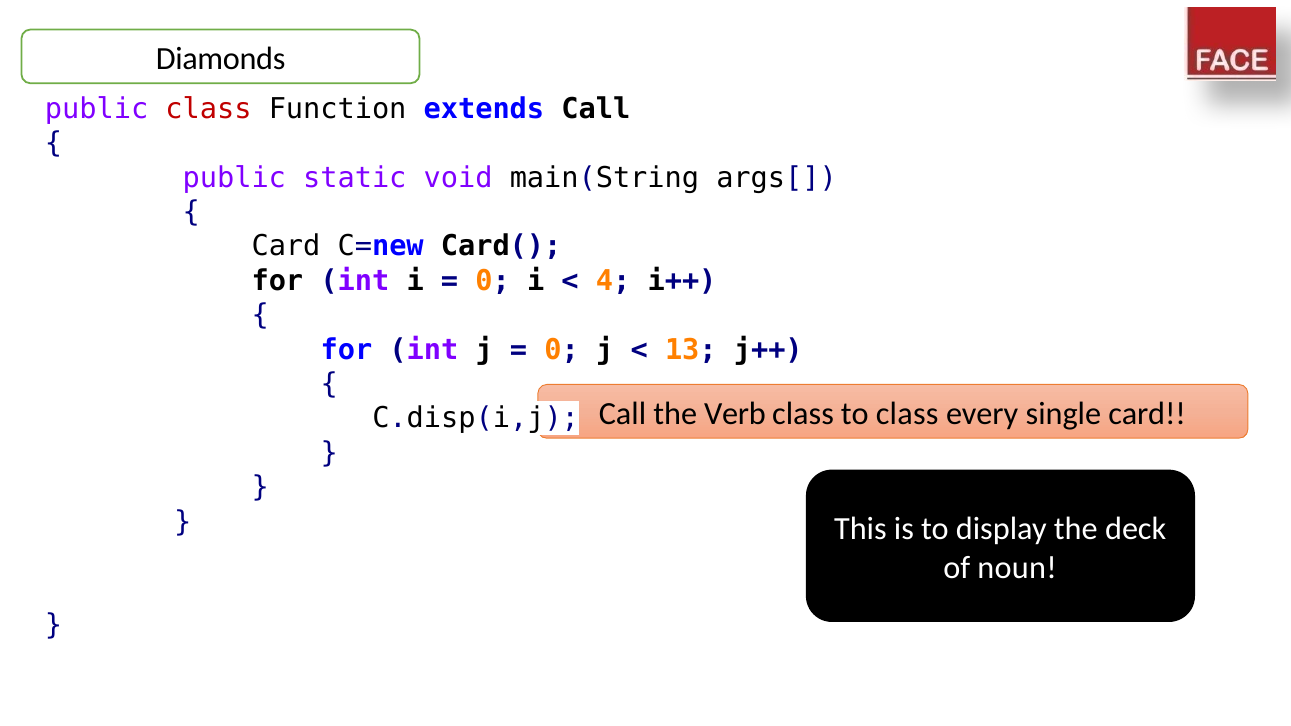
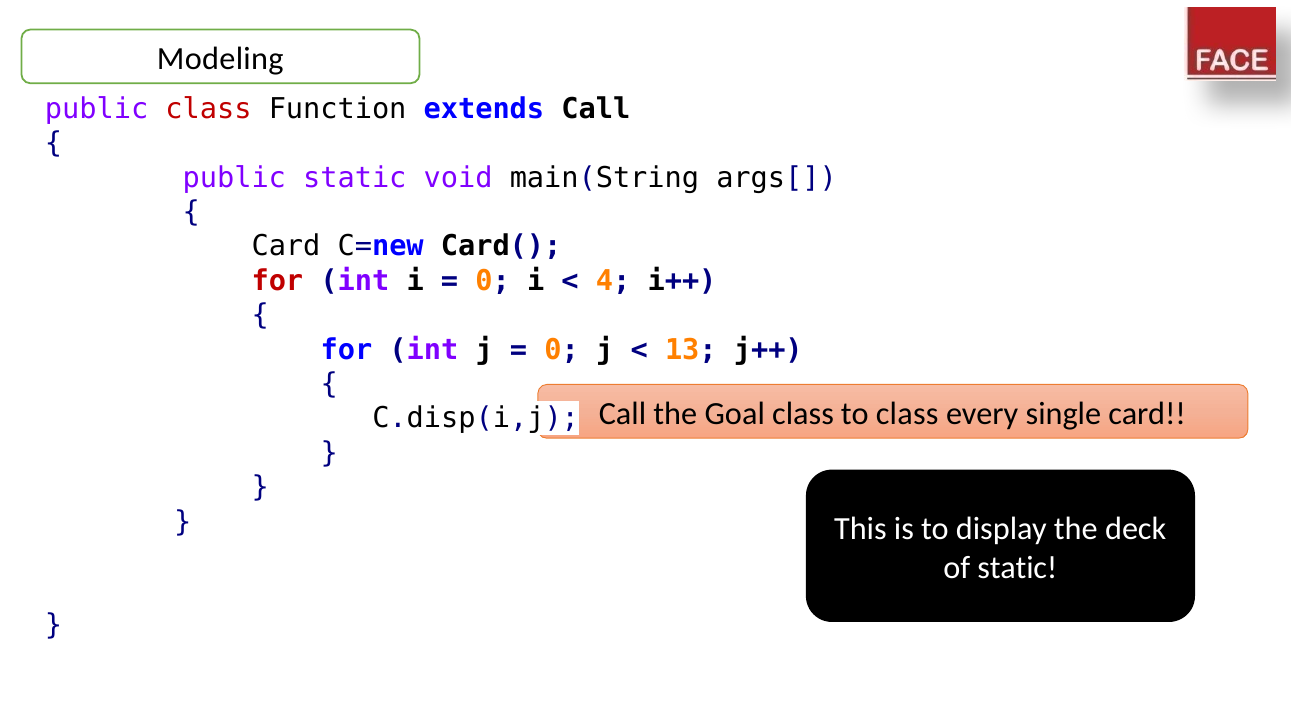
Diamonds: Diamonds -> Modeling
for at (277, 281) colour: black -> red
Verb: Verb -> Goal
of noun: noun -> static
